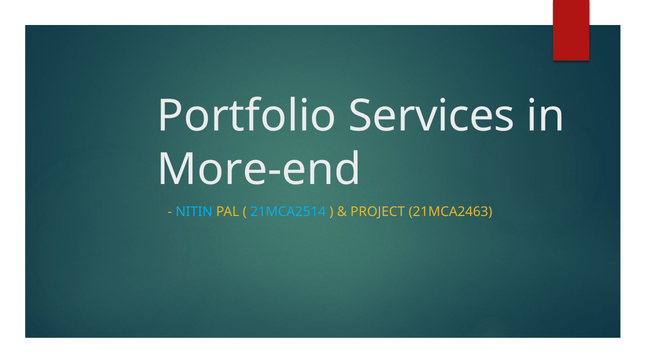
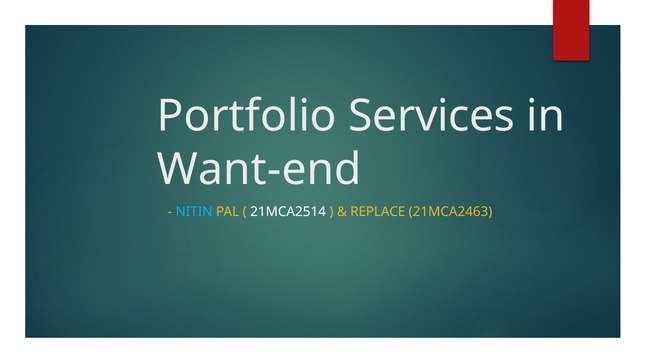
More-end: More-end -> Want-end
21MCA2514 colour: light blue -> white
PROJECT: PROJECT -> REPLACE
